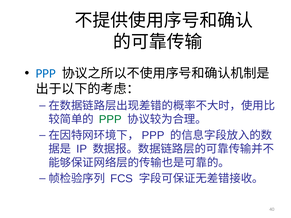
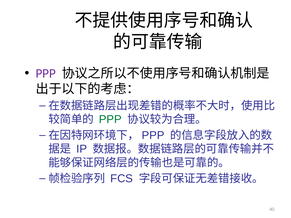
PPP at (46, 73) colour: blue -> purple
